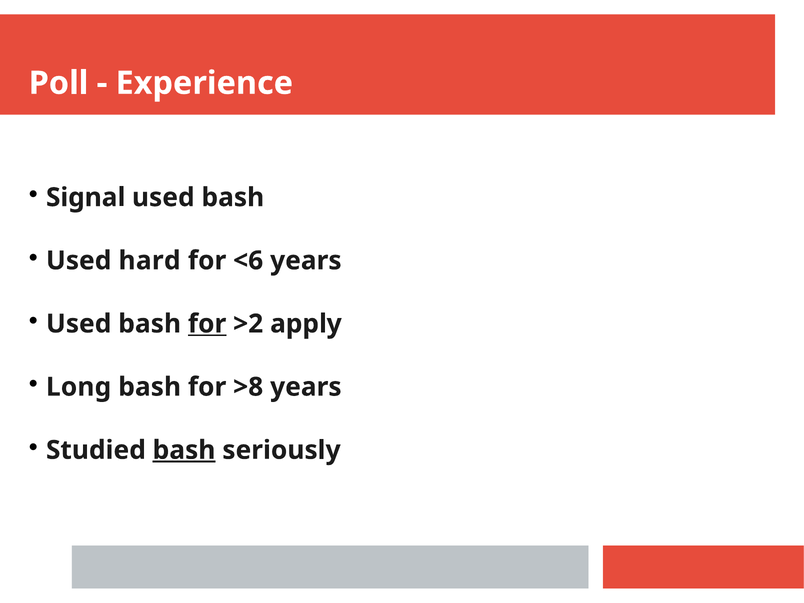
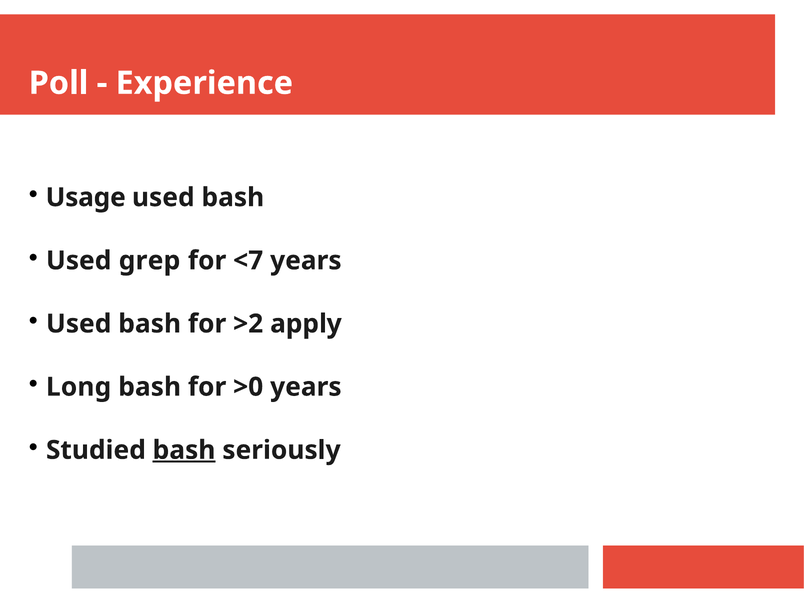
Signal: Signal -> Usage
hard: hard -> grep
<6: <6 -> <7
for at (207, 324) underline: present -> none
>8: >8 -> >0
